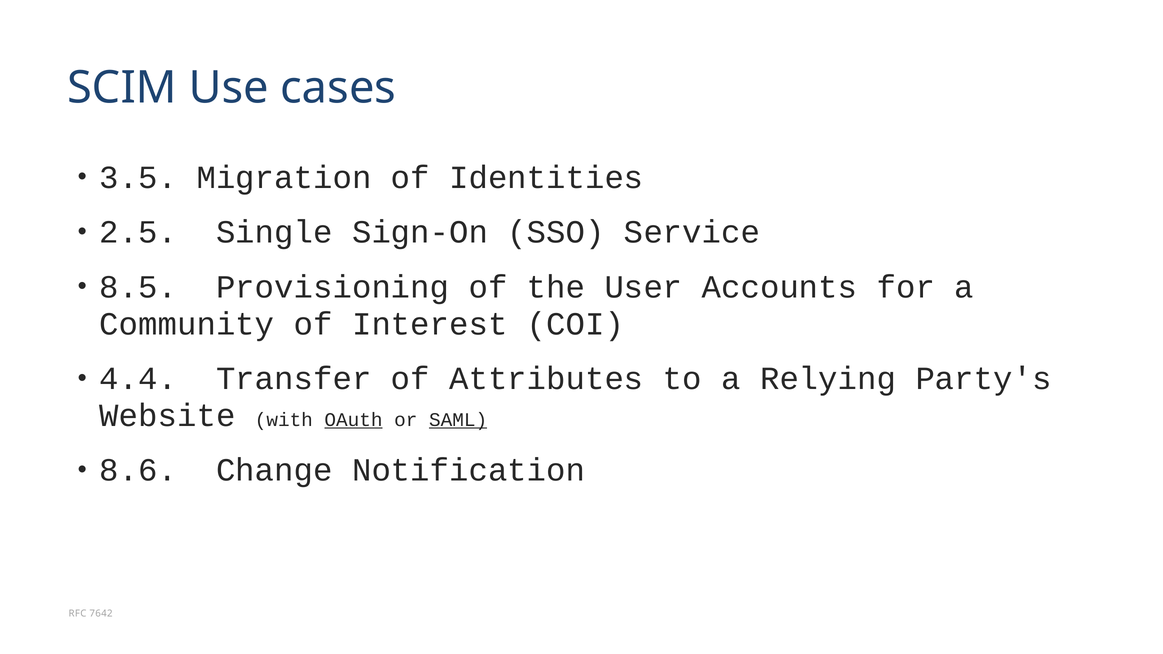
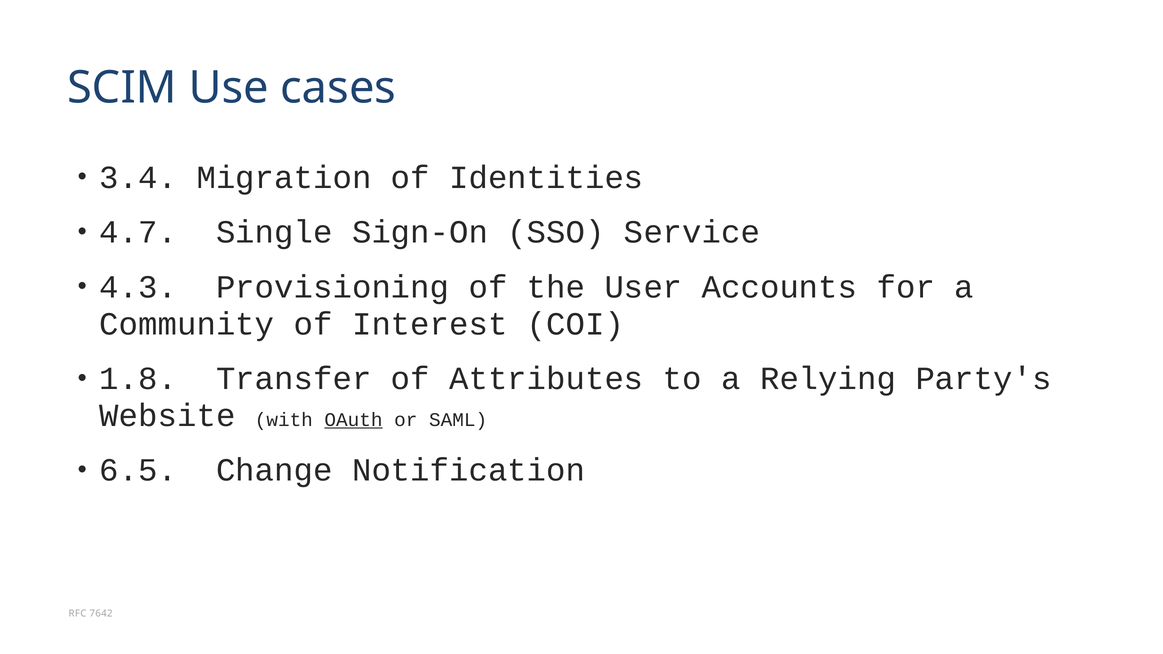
3.5: 3.5 -> 3.4
2.5: 2.5 -> 4.7
8.5: 8.5 -> 4.3
4.4: 4.4 -> 1.8
SAML underline: present -> none
8.6: 8.6 -> 6.5
